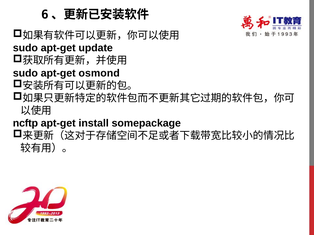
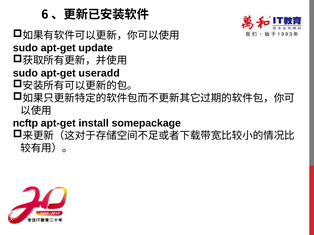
osmond: osmond -> useradd
